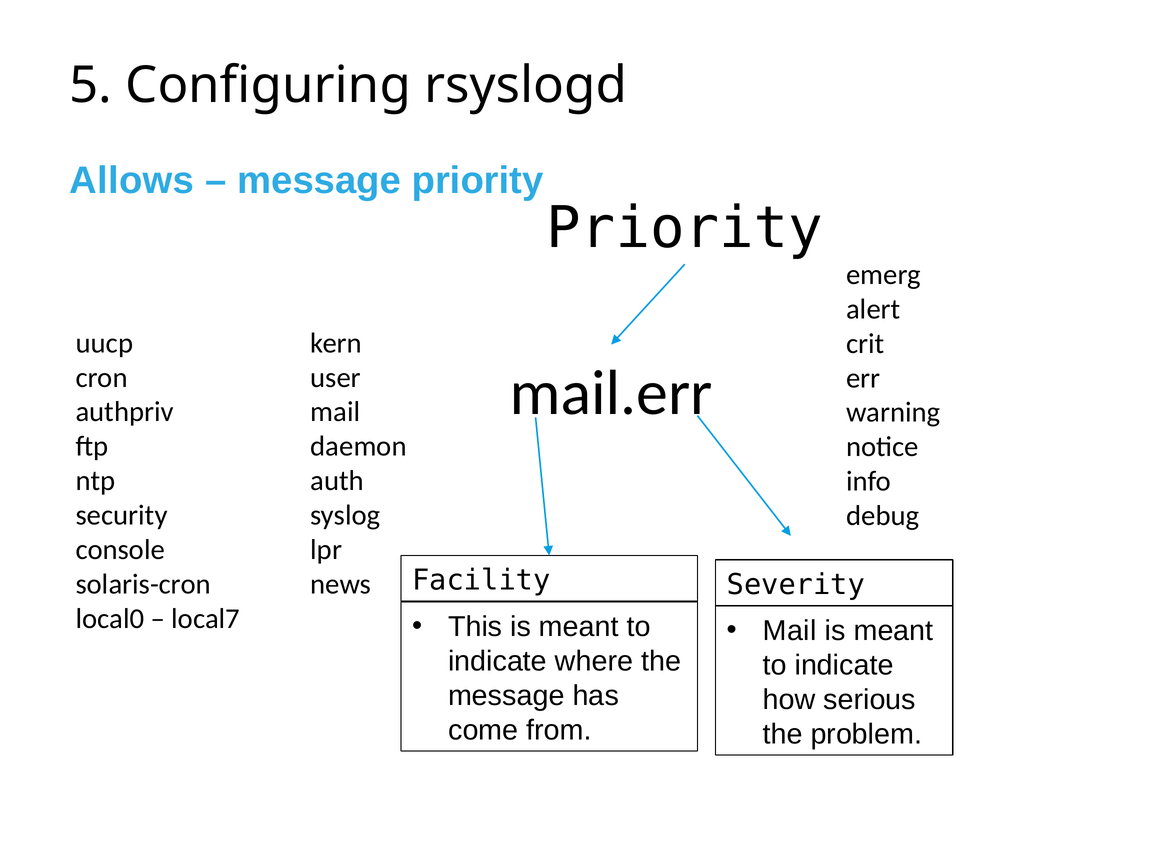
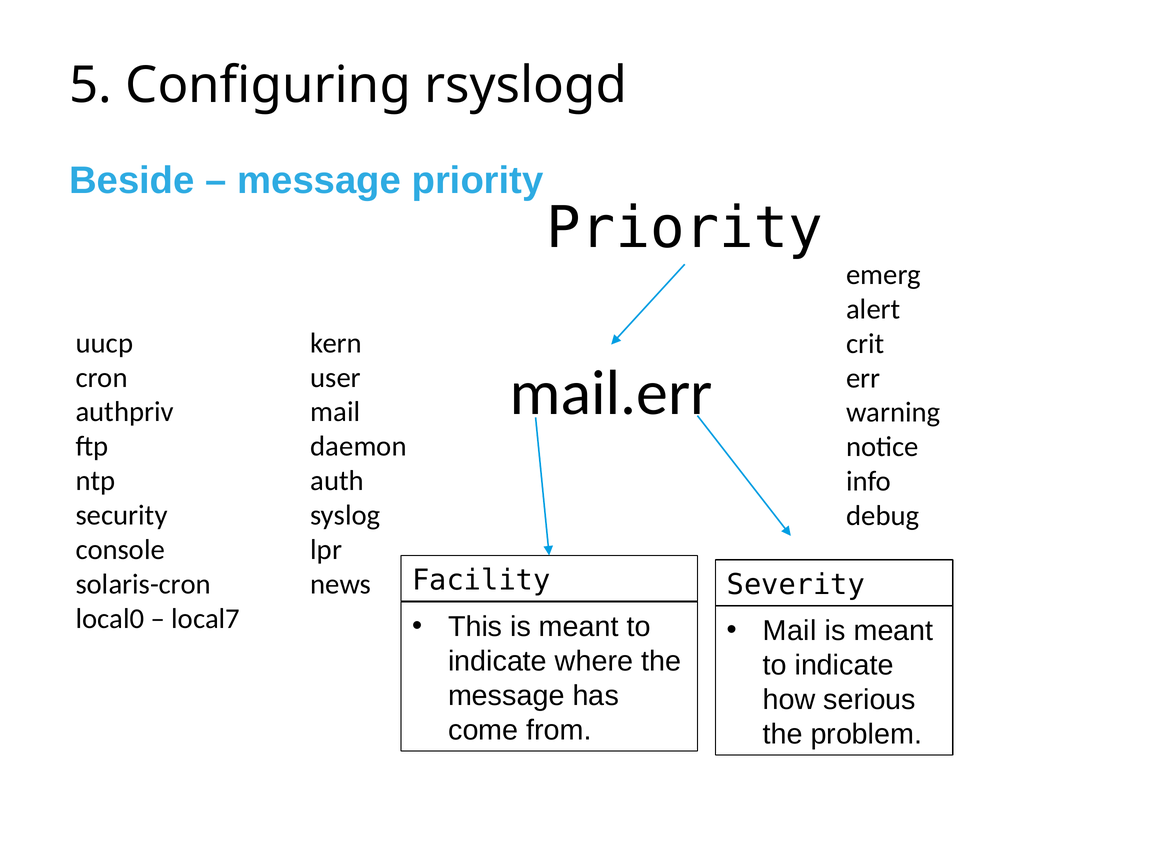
Allows: Allows -> Beside
